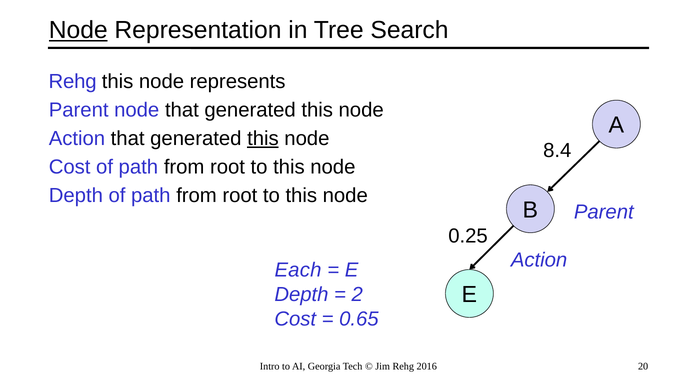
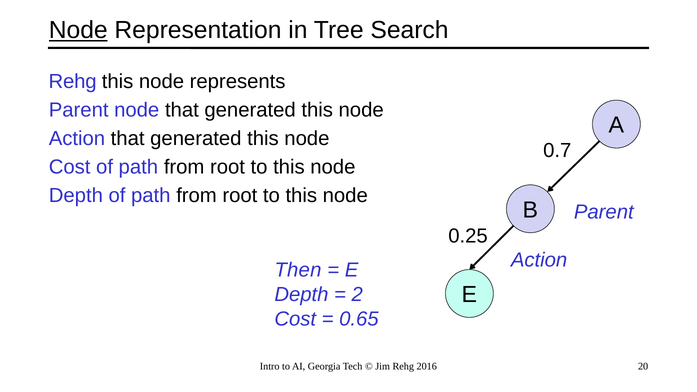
this at (263, 139) underline: present -> none
8.4: 8.4 -> 0.7
Each: Each -> Then
